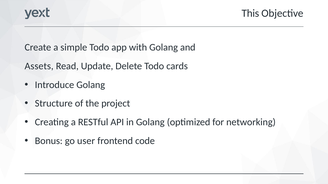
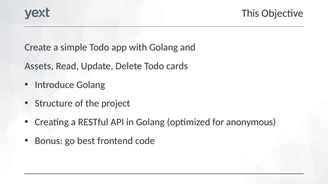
networking: networking -> anonymous
user: user -> best
